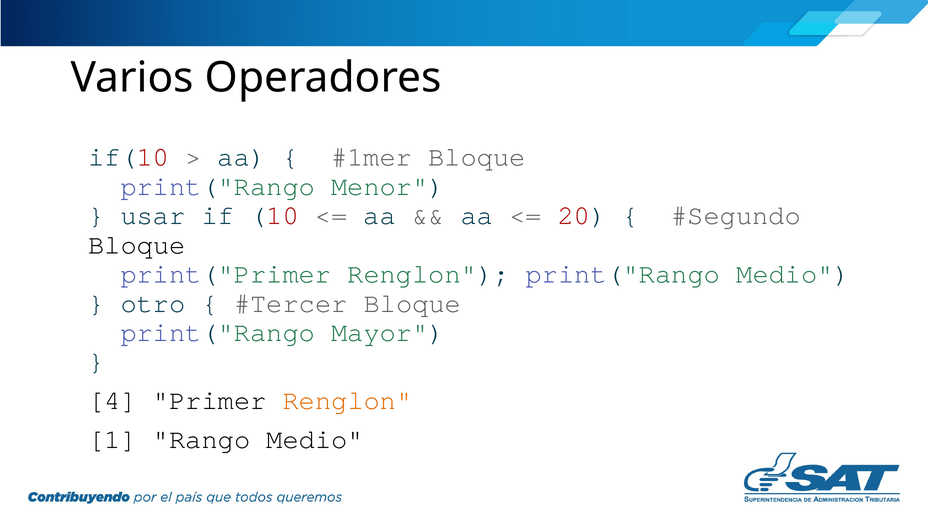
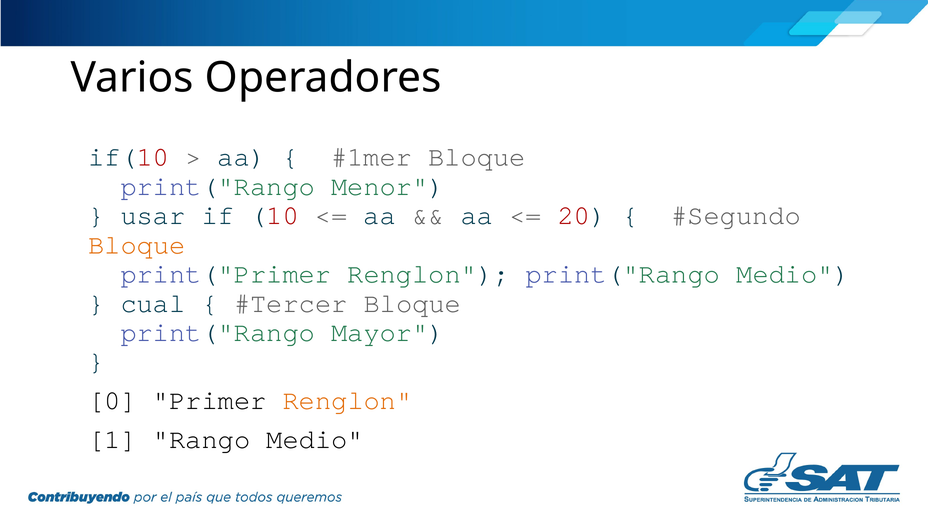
Bloque at (137, 245) colour: black -> orange
otro: otro -> cual
4: 4 -> 0
